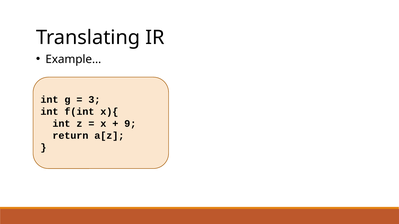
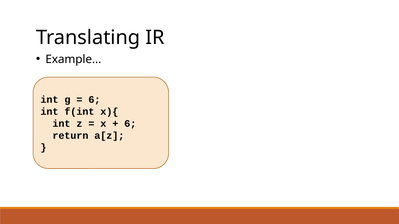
3 at (94, 100): 3 -> 6
9 at (130, 124): 9 -> 6
